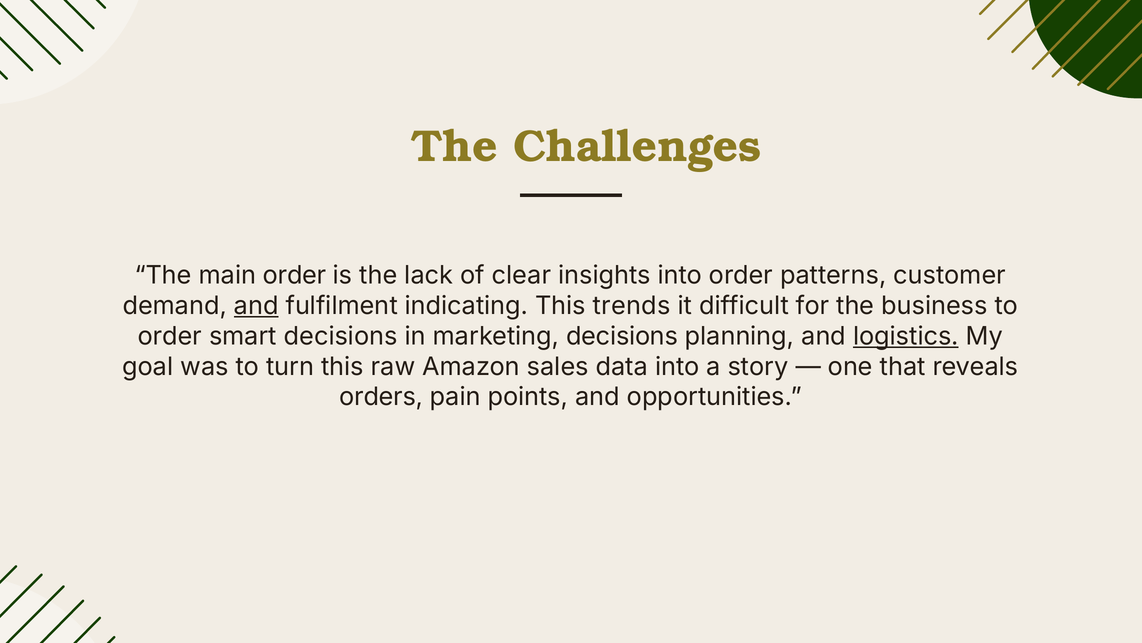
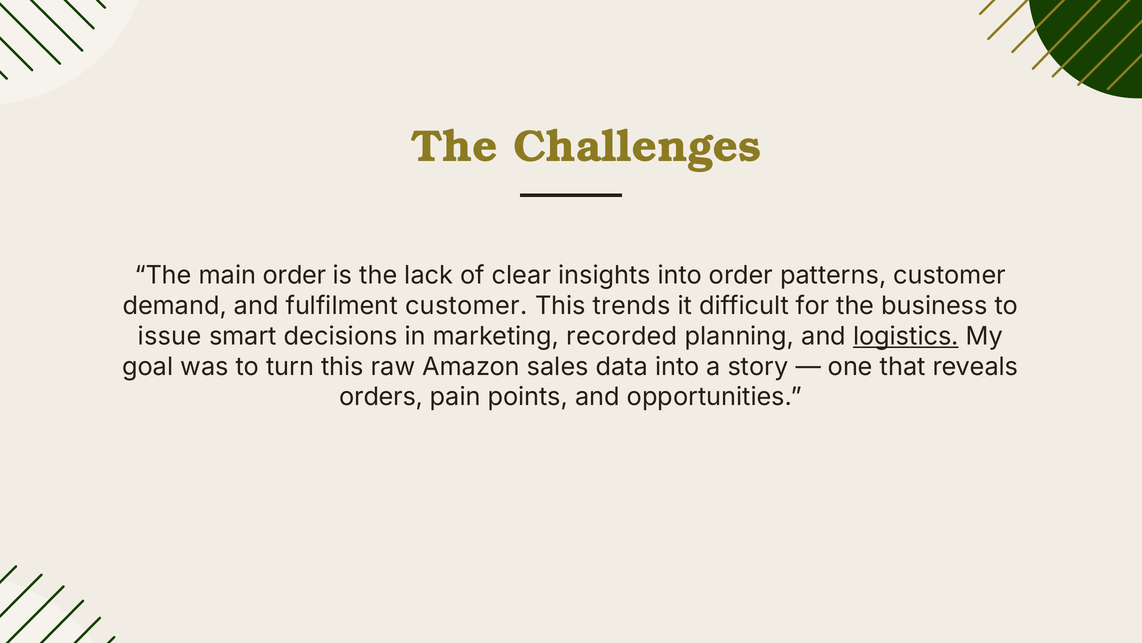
and at (256, 305) underline: present -> none
fulfilment indicating: indicating -> customer
order at (170, 336): order -> issue
marketing decisions: decisions -> recorded
